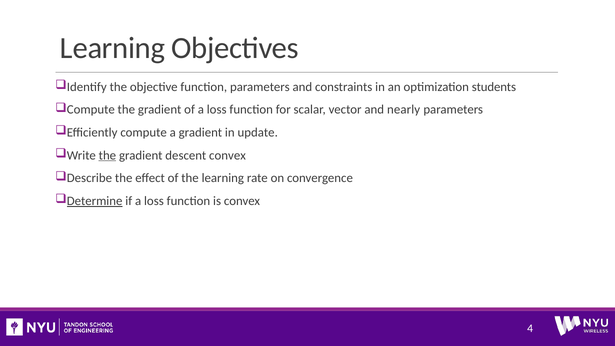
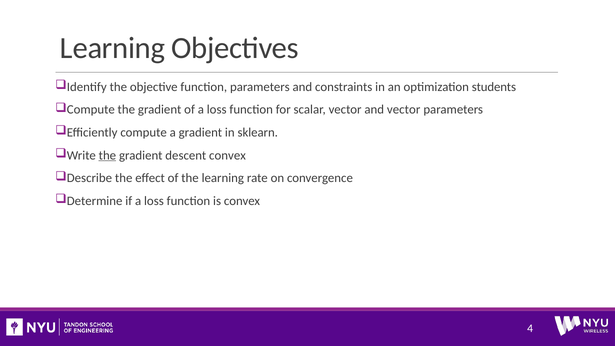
and nearly: nearly -> vector
update: update -> sklearn
Determine underline: present -> none
